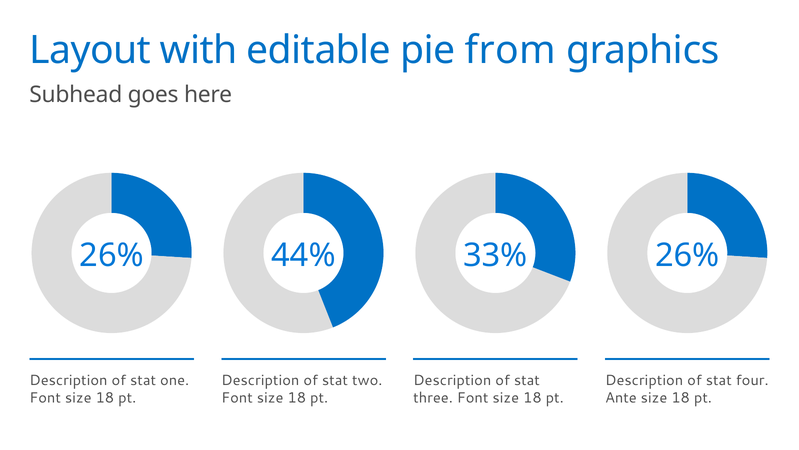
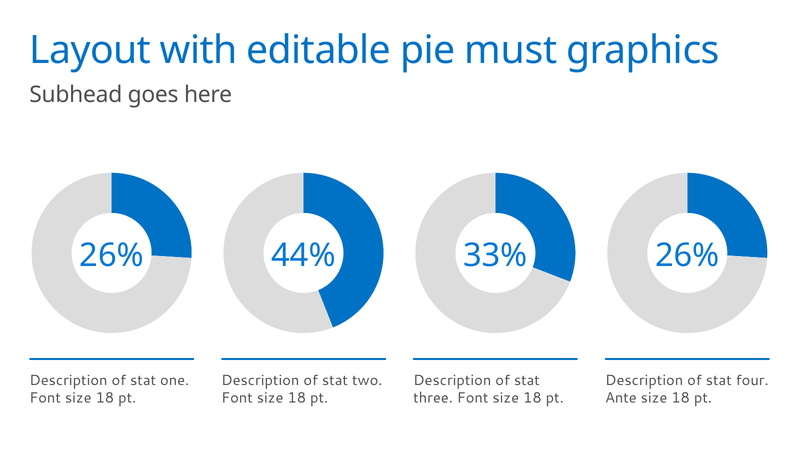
from: from -> must
